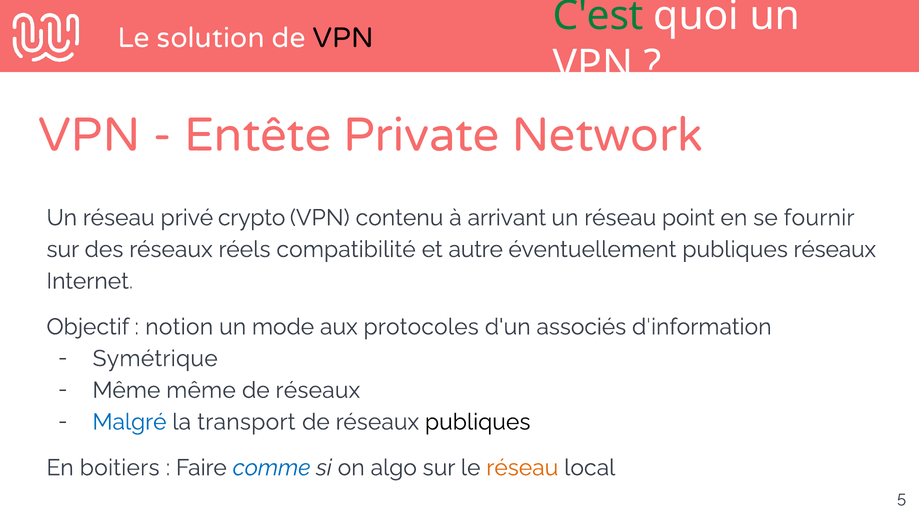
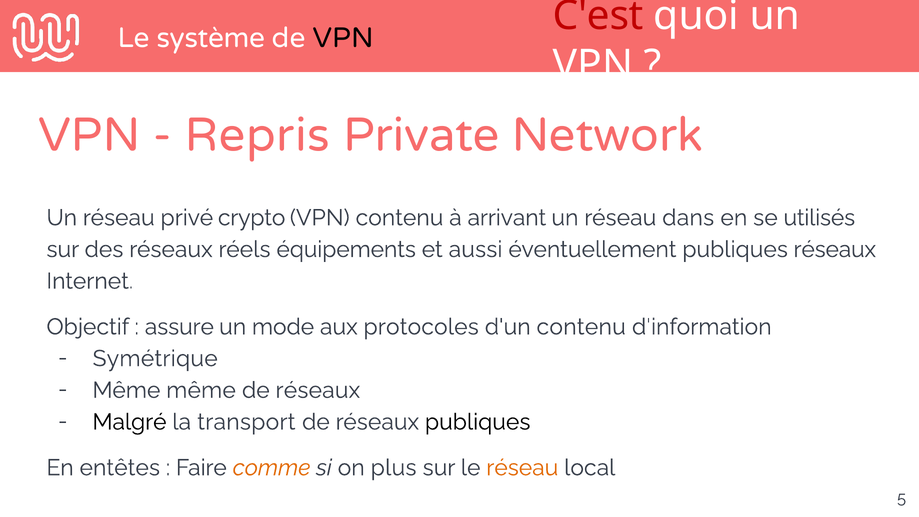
C'est colour: green -> red
solution: solution -> système
Entête: Entête -> Repris
point: point -> dans
fournir: fournir -> utilisés
compatibilité: compatibilité -> équipements
autre: autre -> aussi
notion: notion -> assure
d'un associés: associés -> contenu
Malgré colour: blue -> black
boitiers: boitiers -> entêtes
comme colour: blue -> orange
algo: algo -> plus
